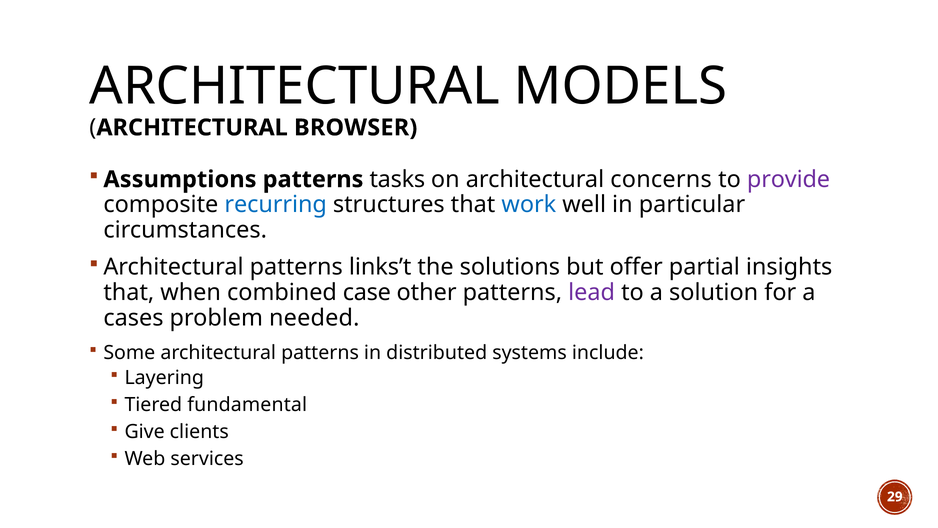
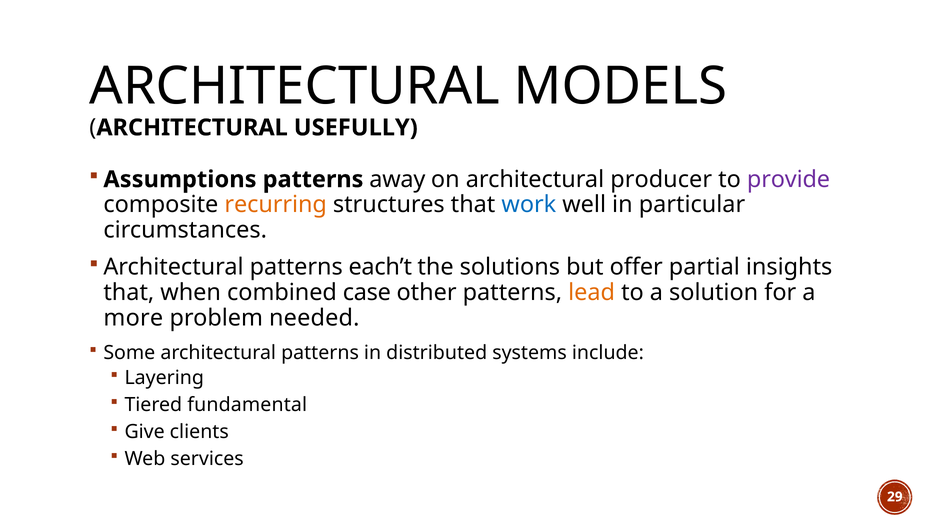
BROWSER: BROWSER -> USEFULLY
tasks: tasks -> away
concerns: concerns -> producer
recurring colour: blue -> orange
links’t: links’t -> each’t
lead colour: purple -> orange
cases: cases -> more
